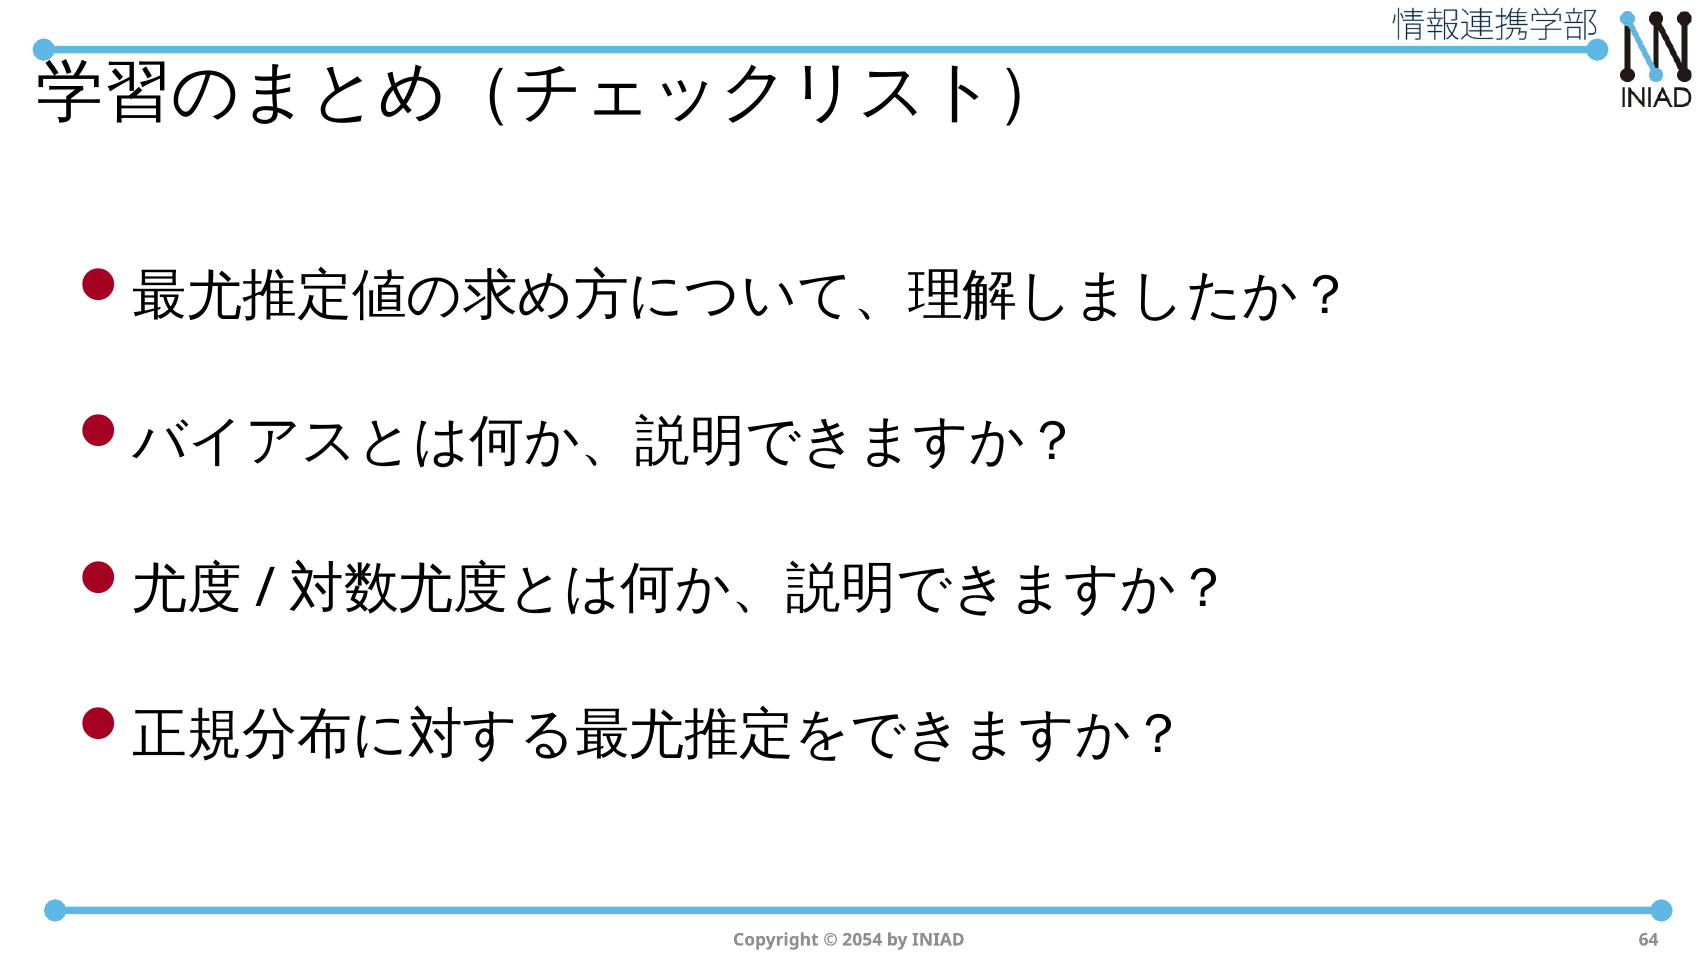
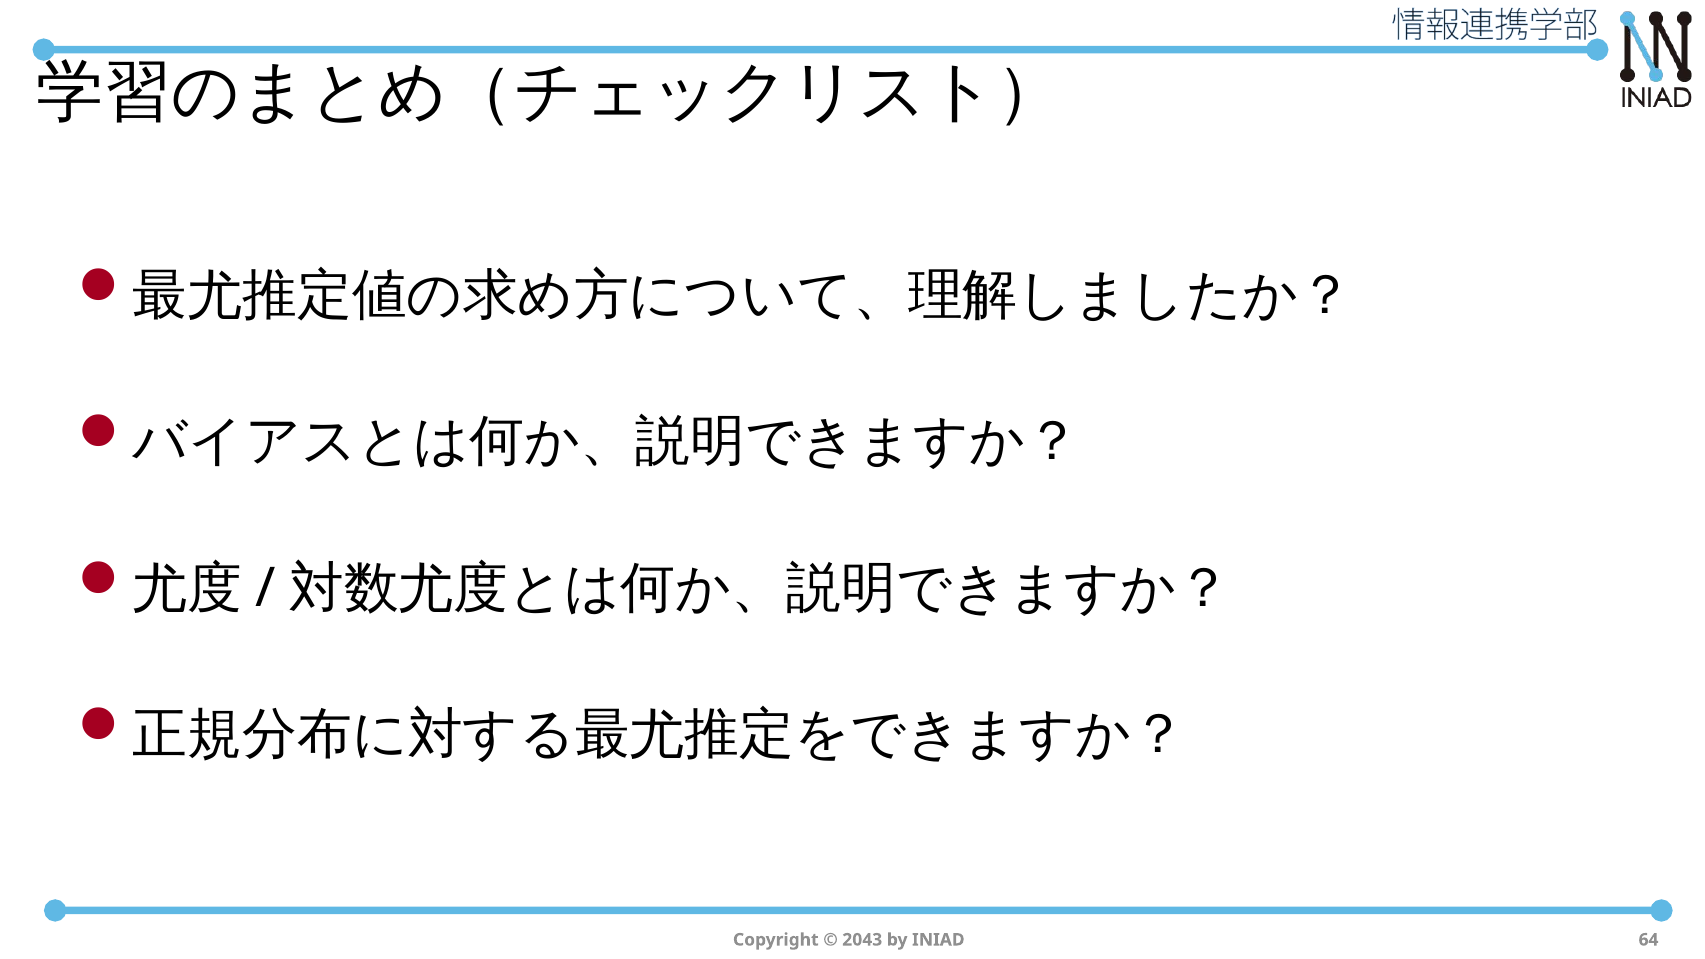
2054: 2054 -> 2043
